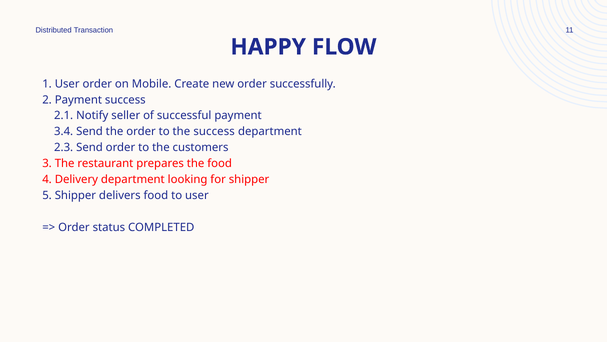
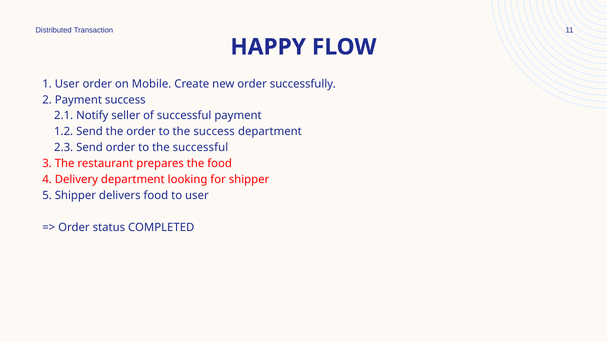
3.4: 3.4 -> 1.2
the customers: customers -> successful
